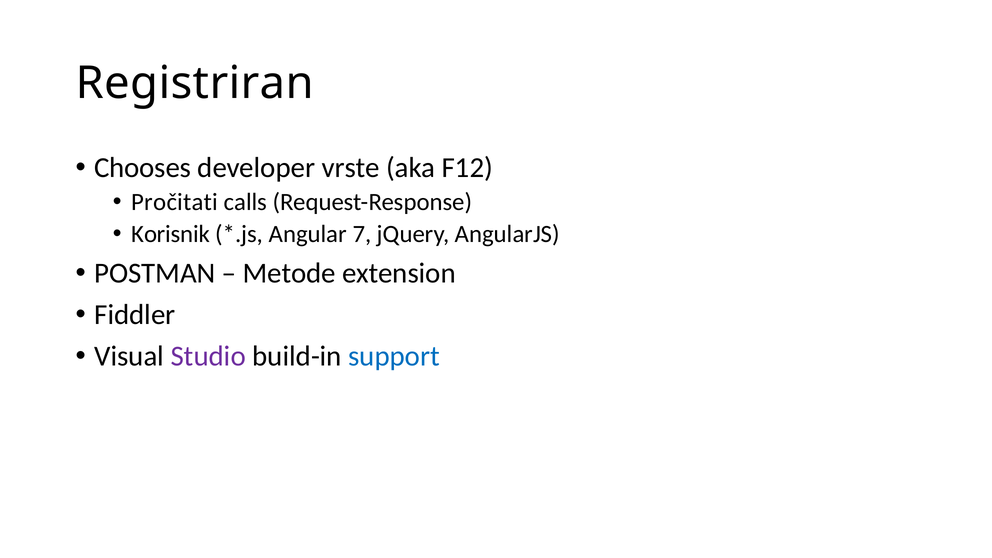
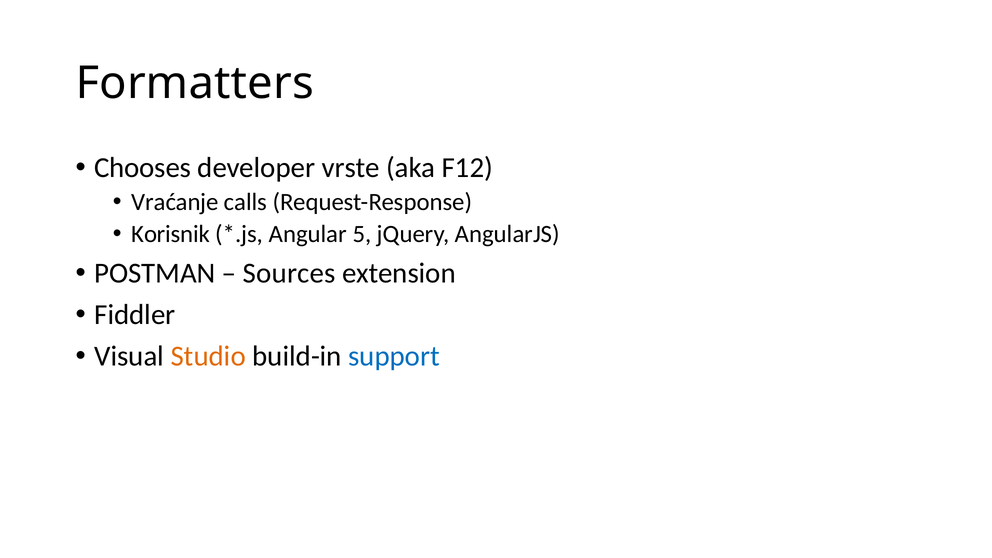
Registriran: Registriran -> Formatters
Pročitati: Pročitati -> Vraćanje
7: 7 -> 5
Metode: Metode -> Sources
Studio colour: purple -> orange
